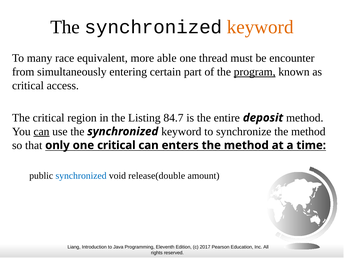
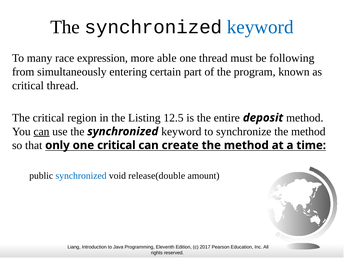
keyword at (260, 27) colour: orange -> blue
equivalent: equivalent -> expression
encounter: encounter -> following
program underline: present -> none
critical access: access -> thread
84.7: 84.7 -> 12.5
enters: enters -> create
